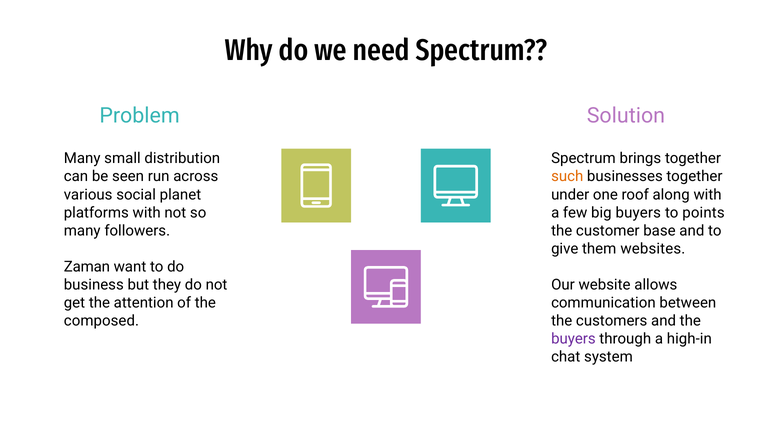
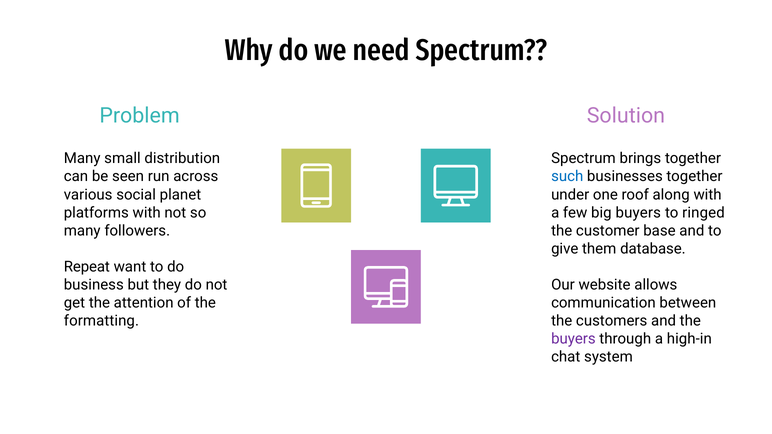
such colour: orange -> blue
points: points -> ringed
websites: websites -> database
Zaman: Zaman -> Repeat
composed: composed -> formatting
